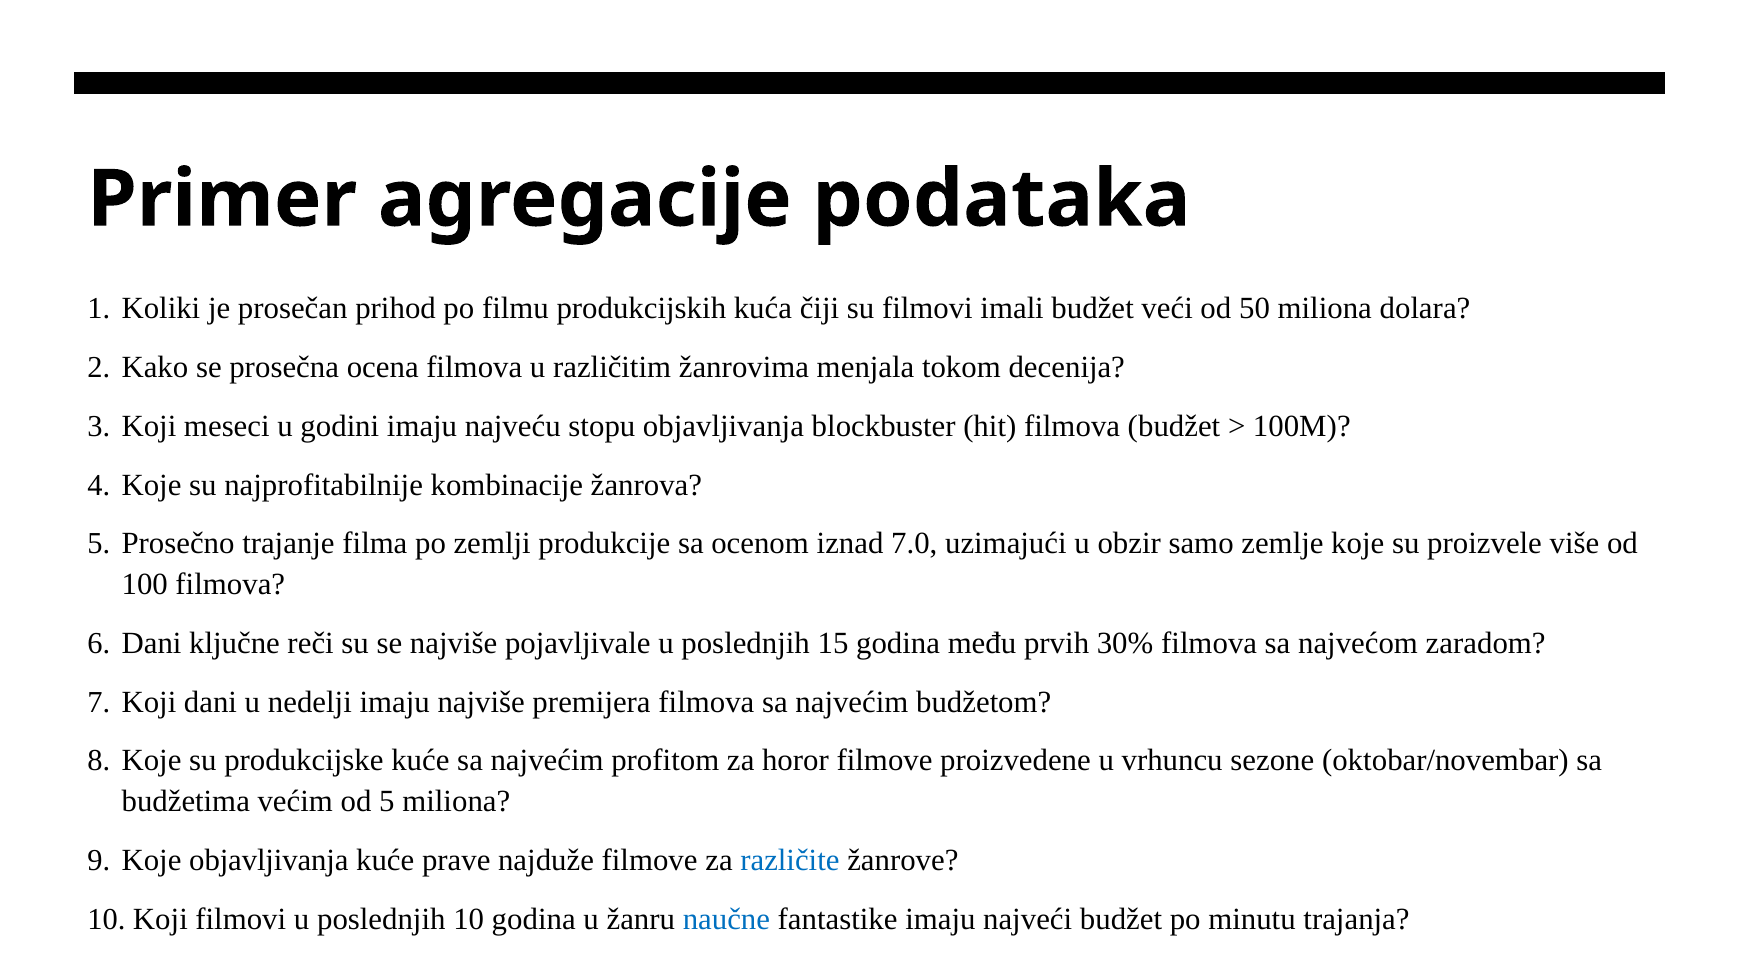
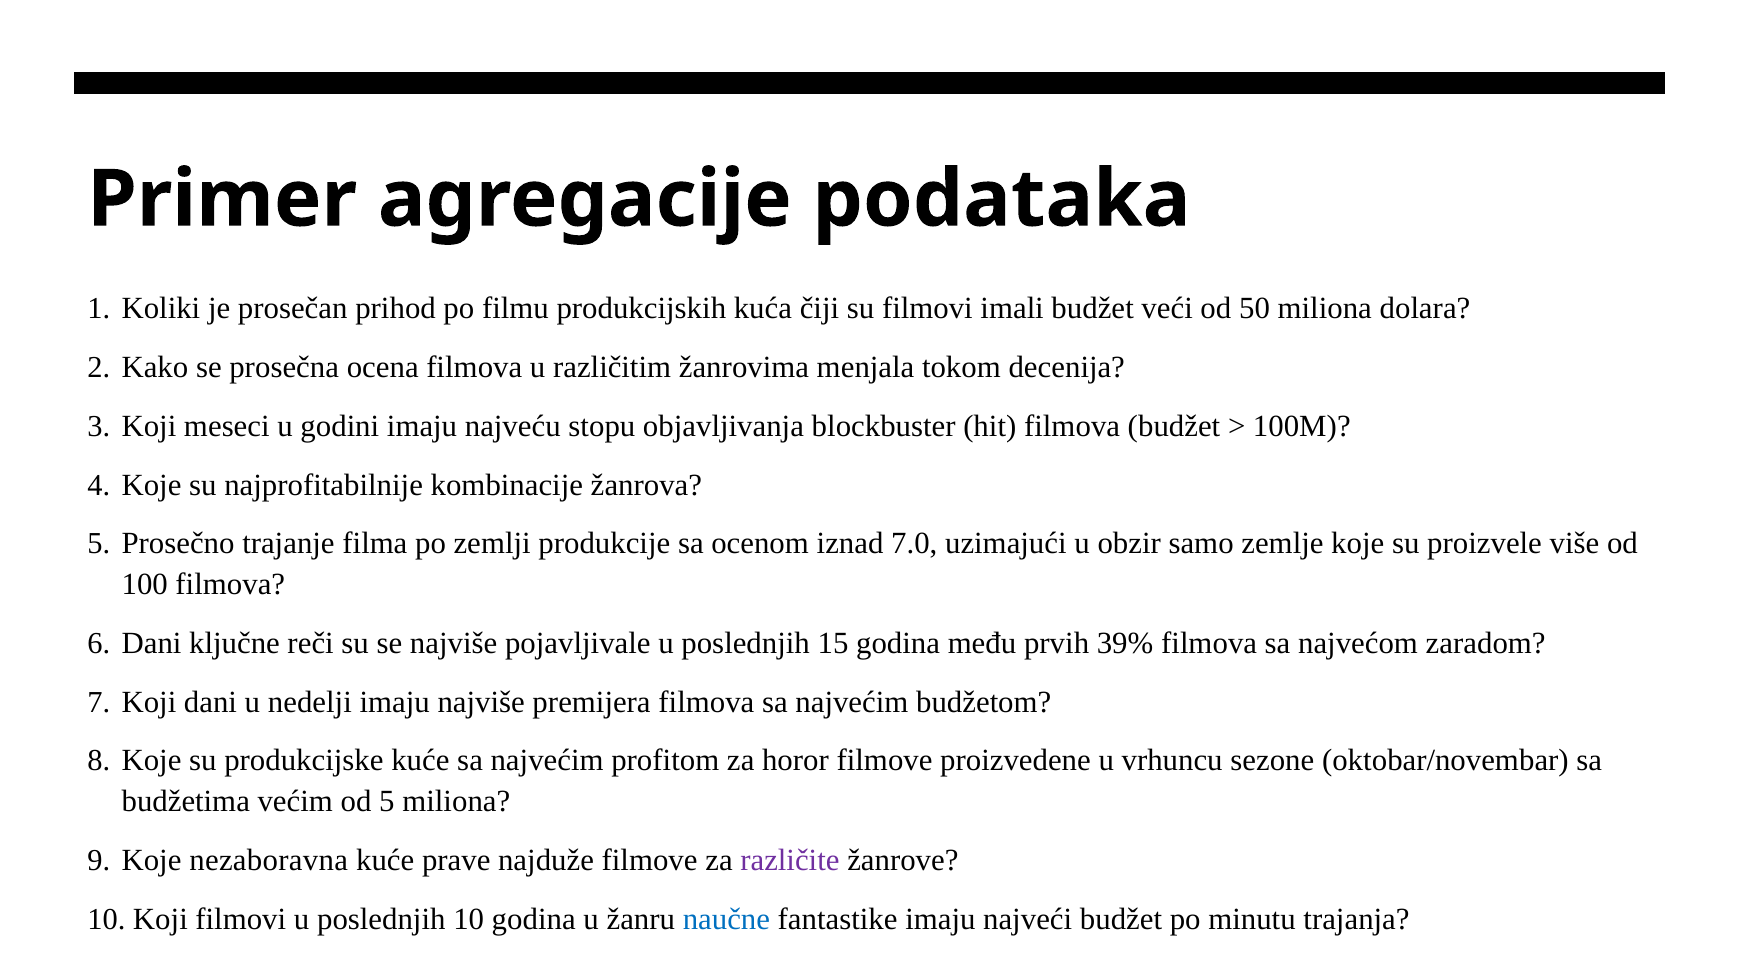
30%: 30% -> 39%
Koje objavljivanja: objavljivanja -> nezaboravna
različite colour: blue -> purple
